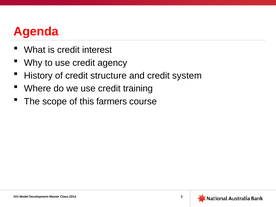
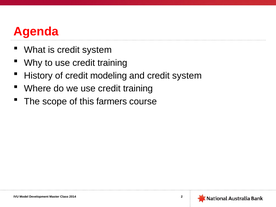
is credit interest: interest -> system
to use credit agency: agency -> training
structure: structure -> modeling
